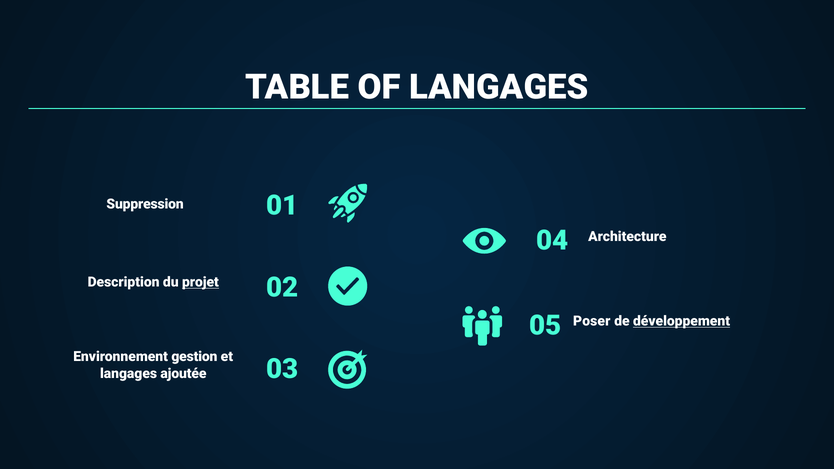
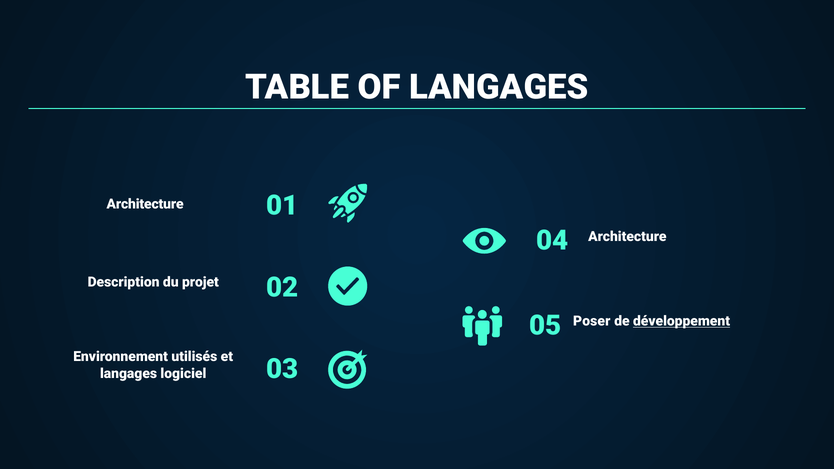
Suppression at (145, 204): Suppression -> Architecture
projet underline: present -> none
gestion: gestion -> utilisés
ajoutée: ajoutée -> logiciel
